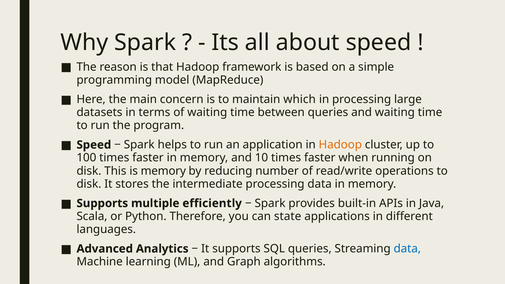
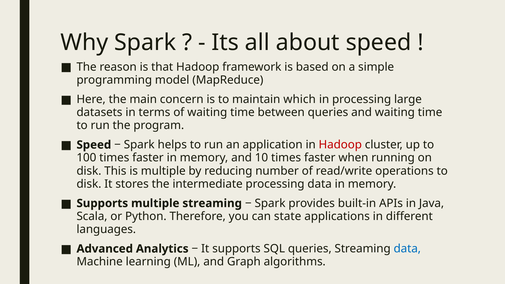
Hadoop at (340, 145) colour: orange -> red
is memory: memory -> multiple
multiple efficiently: efficiently -> streaming
